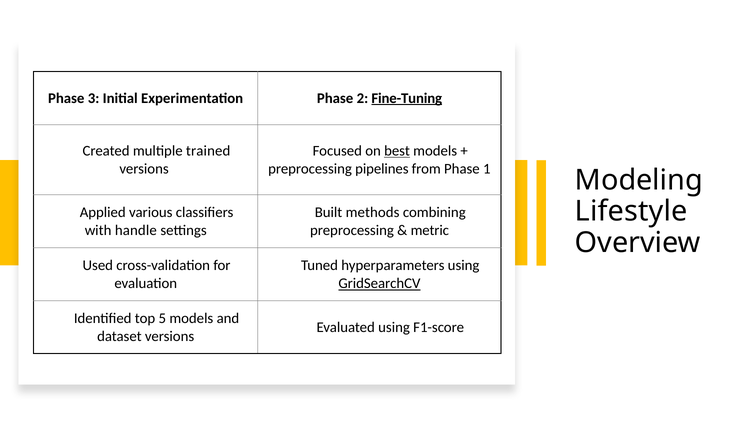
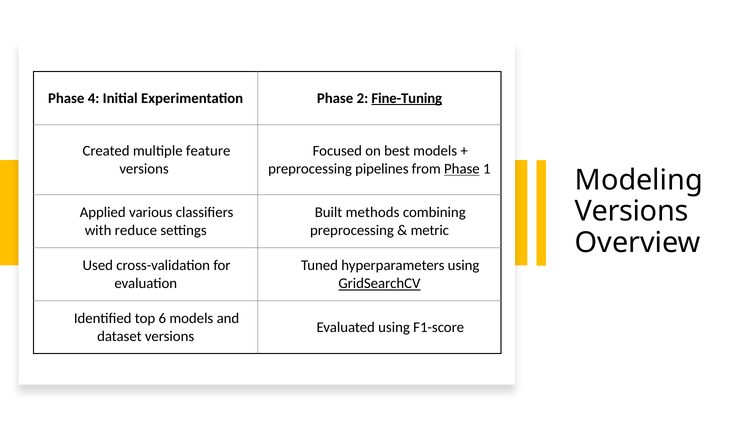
3: 3 -> 4
trained: trained -> feature
best underline: present -> none
Phase at (462, 169) underline: none -> present
Lifestyle at (631, 212): Lifestyle -> Versions
handle: handle -> reduce
5: 5 -> 6
